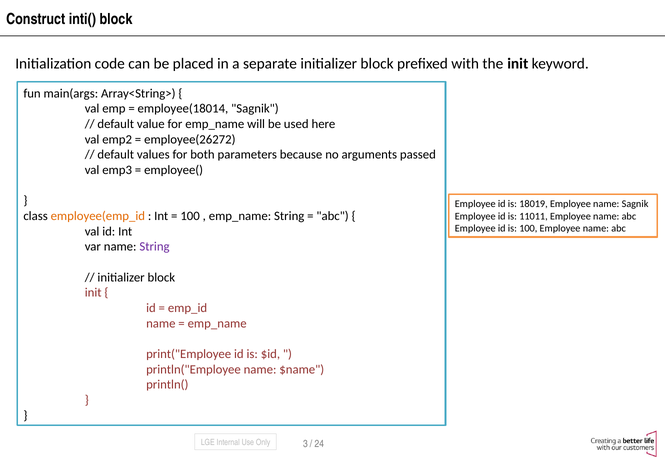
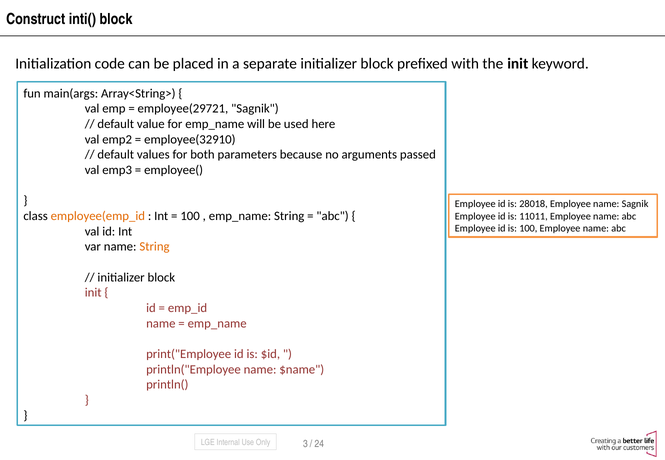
employee(18014: employee(18014 -> employee(29721
employee(26272: employee(26272 -> employee(32910
18019: 18019 -> 28018
String at (155, 247) colour: purple -> orange
